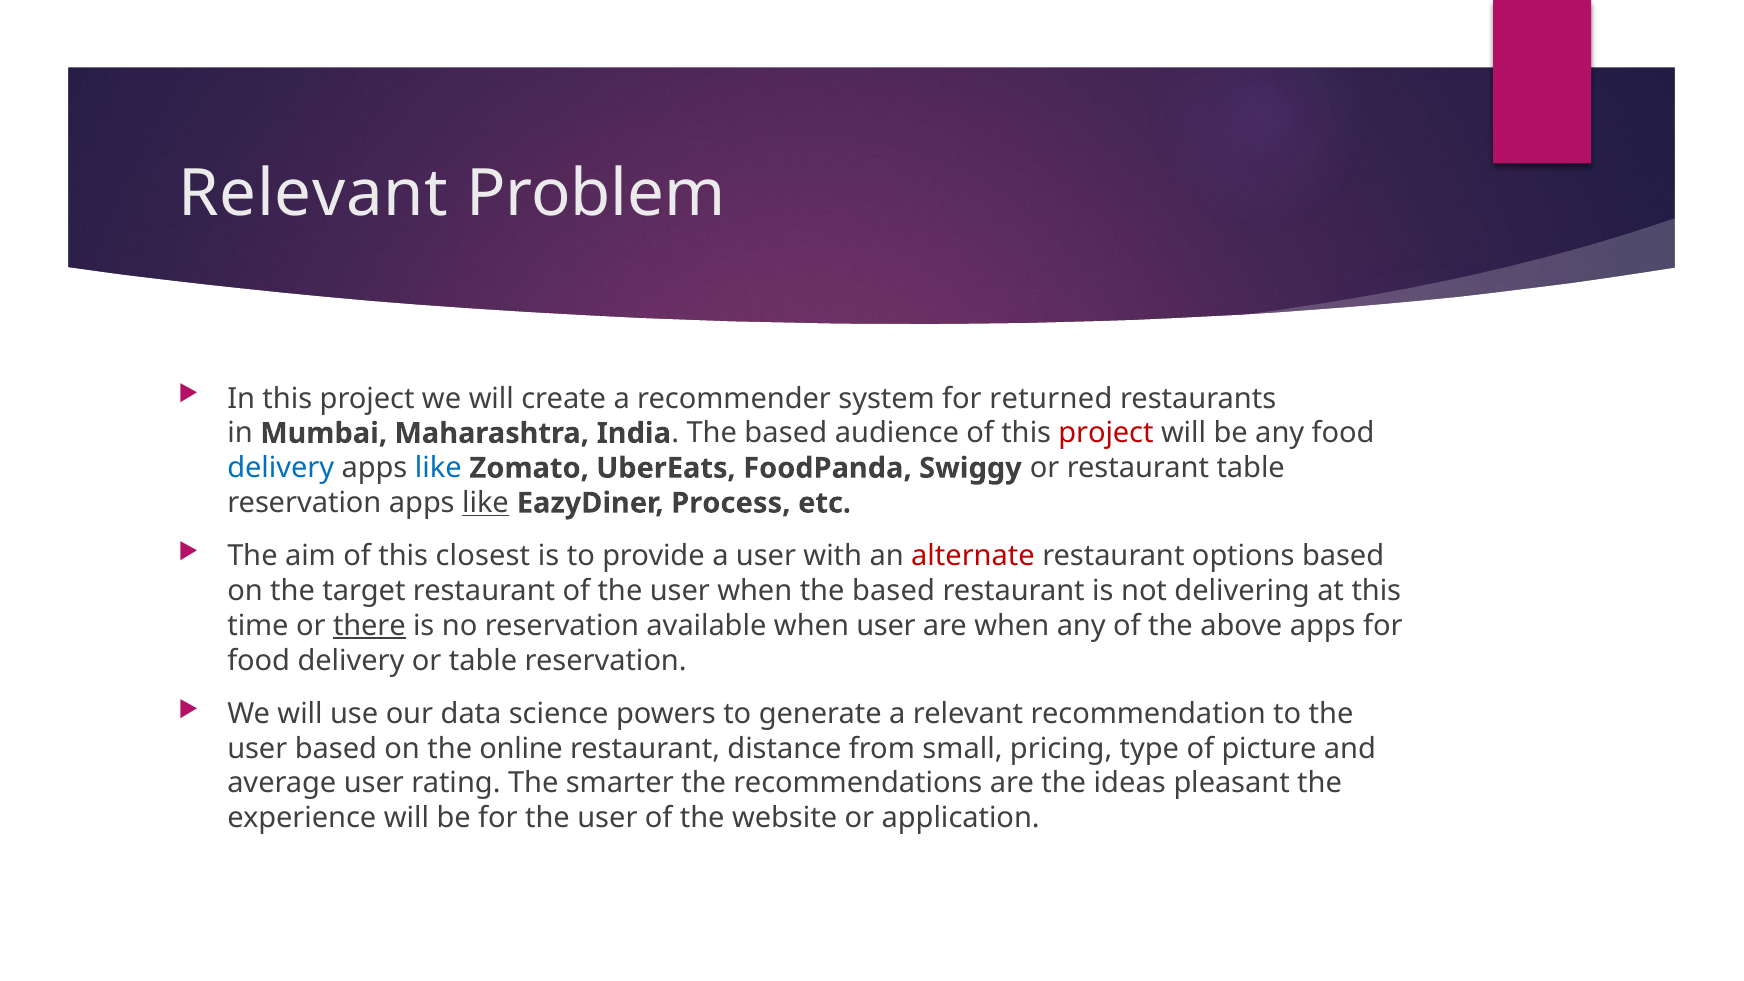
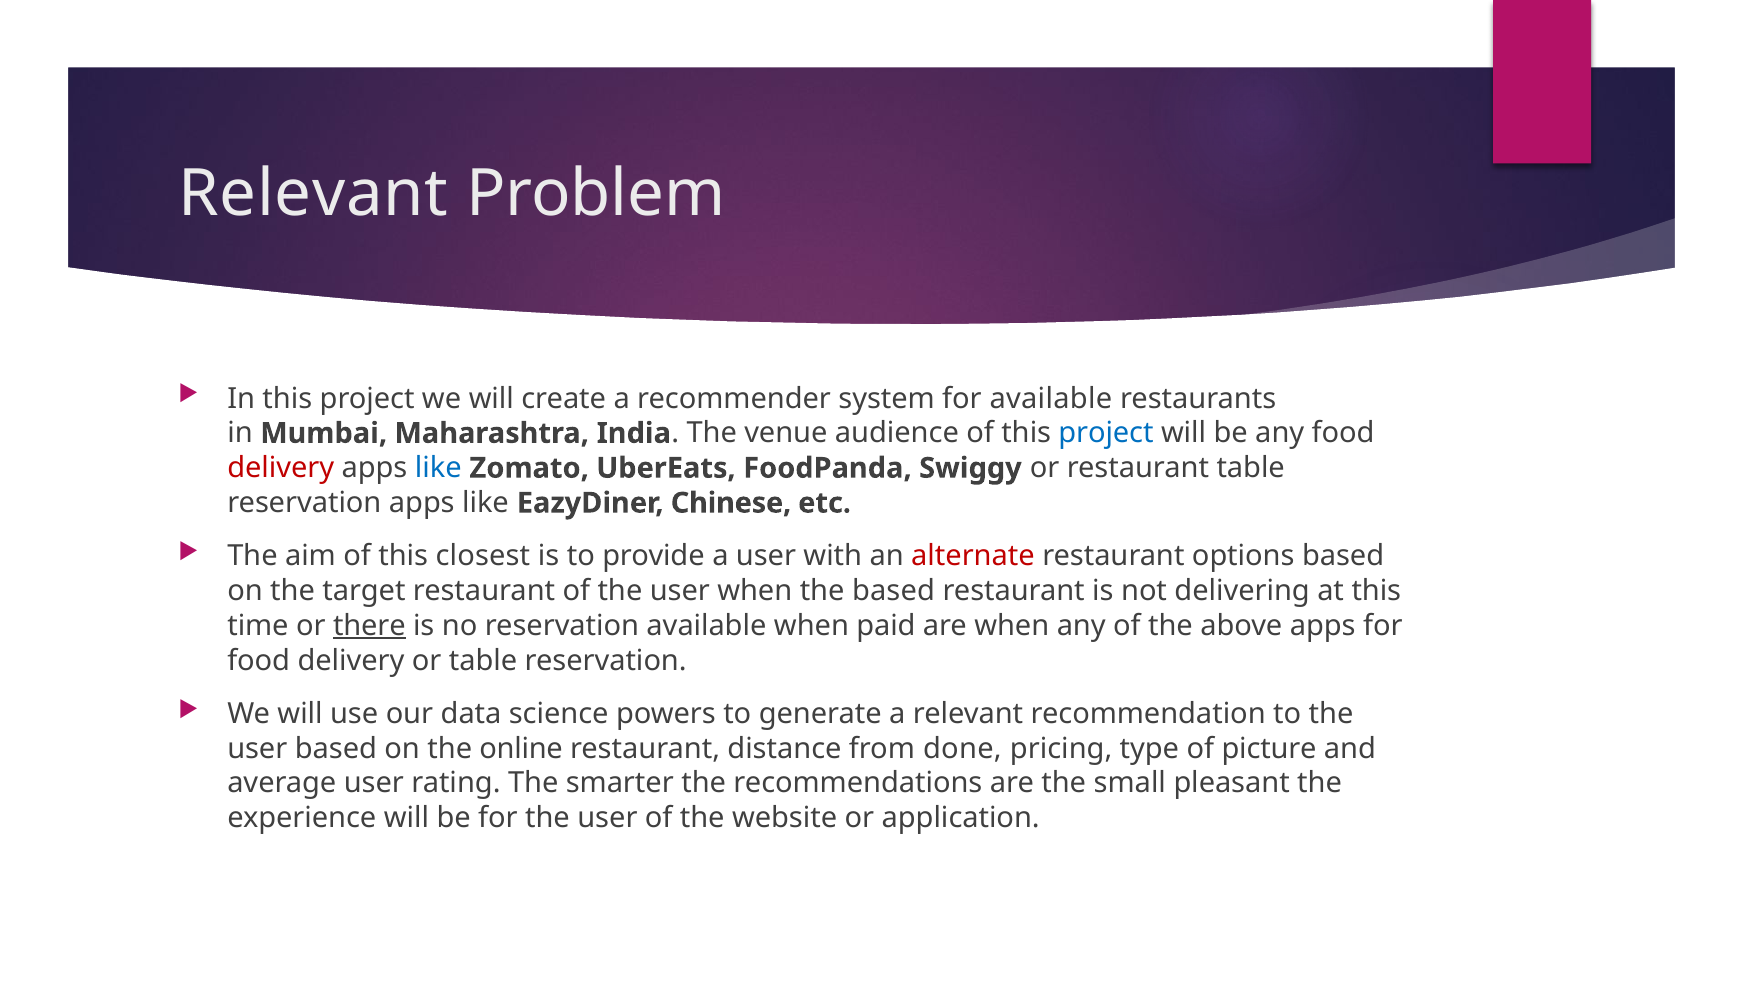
for returned: returned -> available
India The based: based -> venue
project at (1106, 433) colour: red -> blue
delivery at (281, 468) colour: blue -> red
like at (486, 503) underline: present -> none
Process: Process -> Chinese
when user: user -> paid
small: small -> done
ideas: ideas -> small
